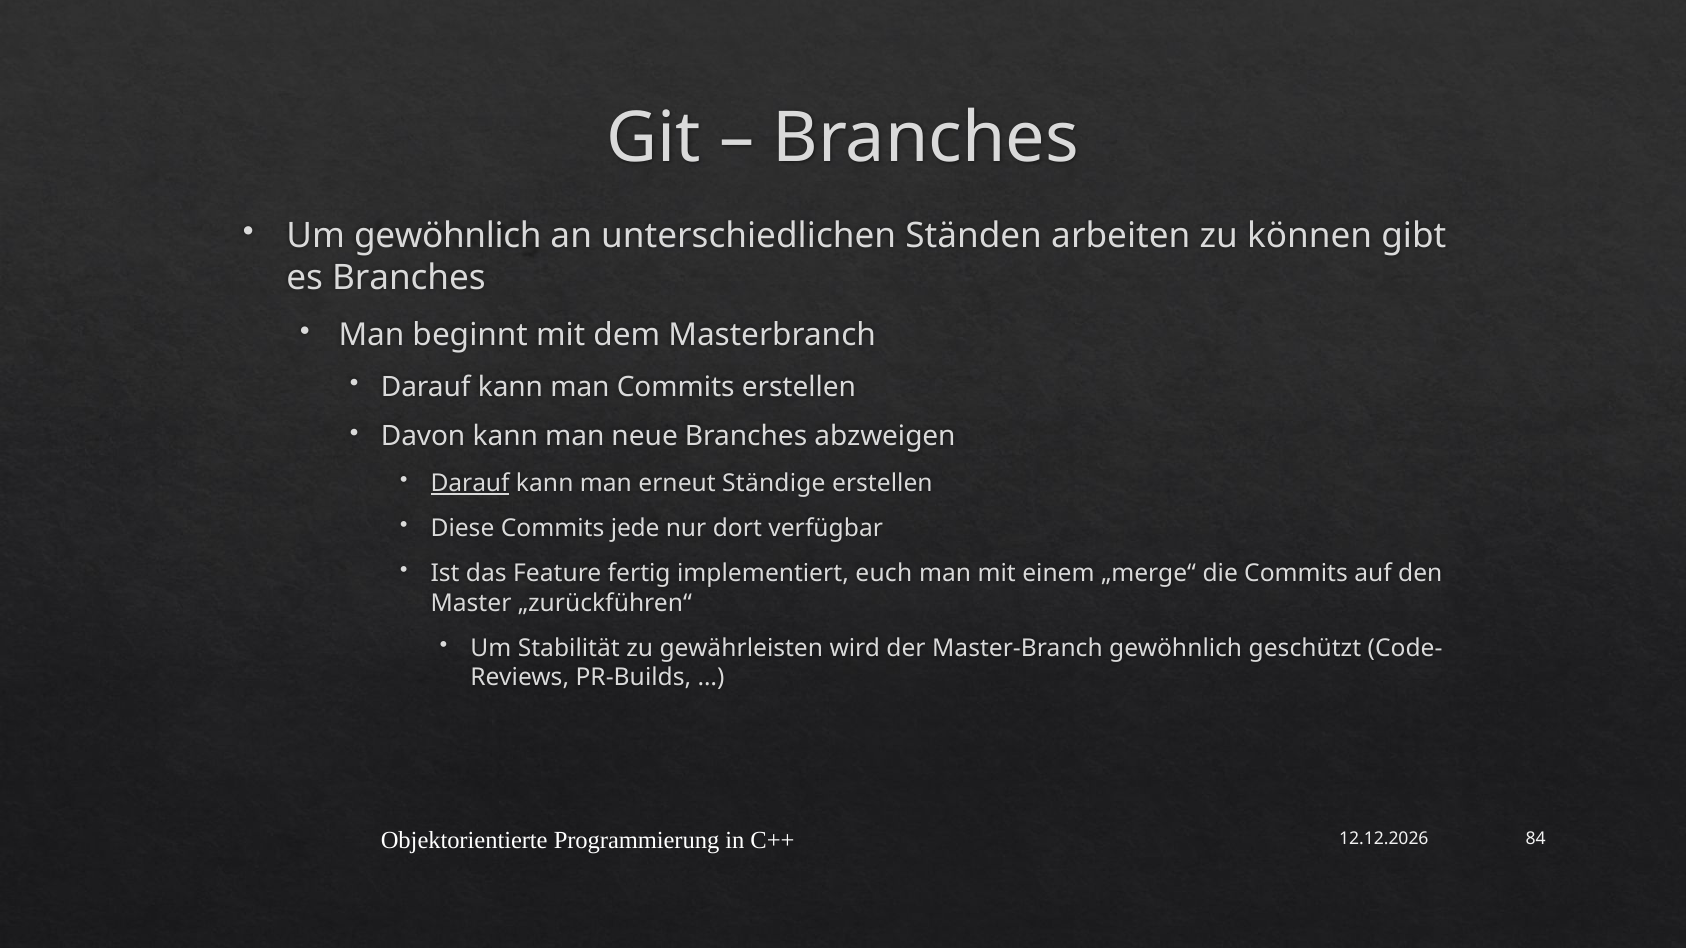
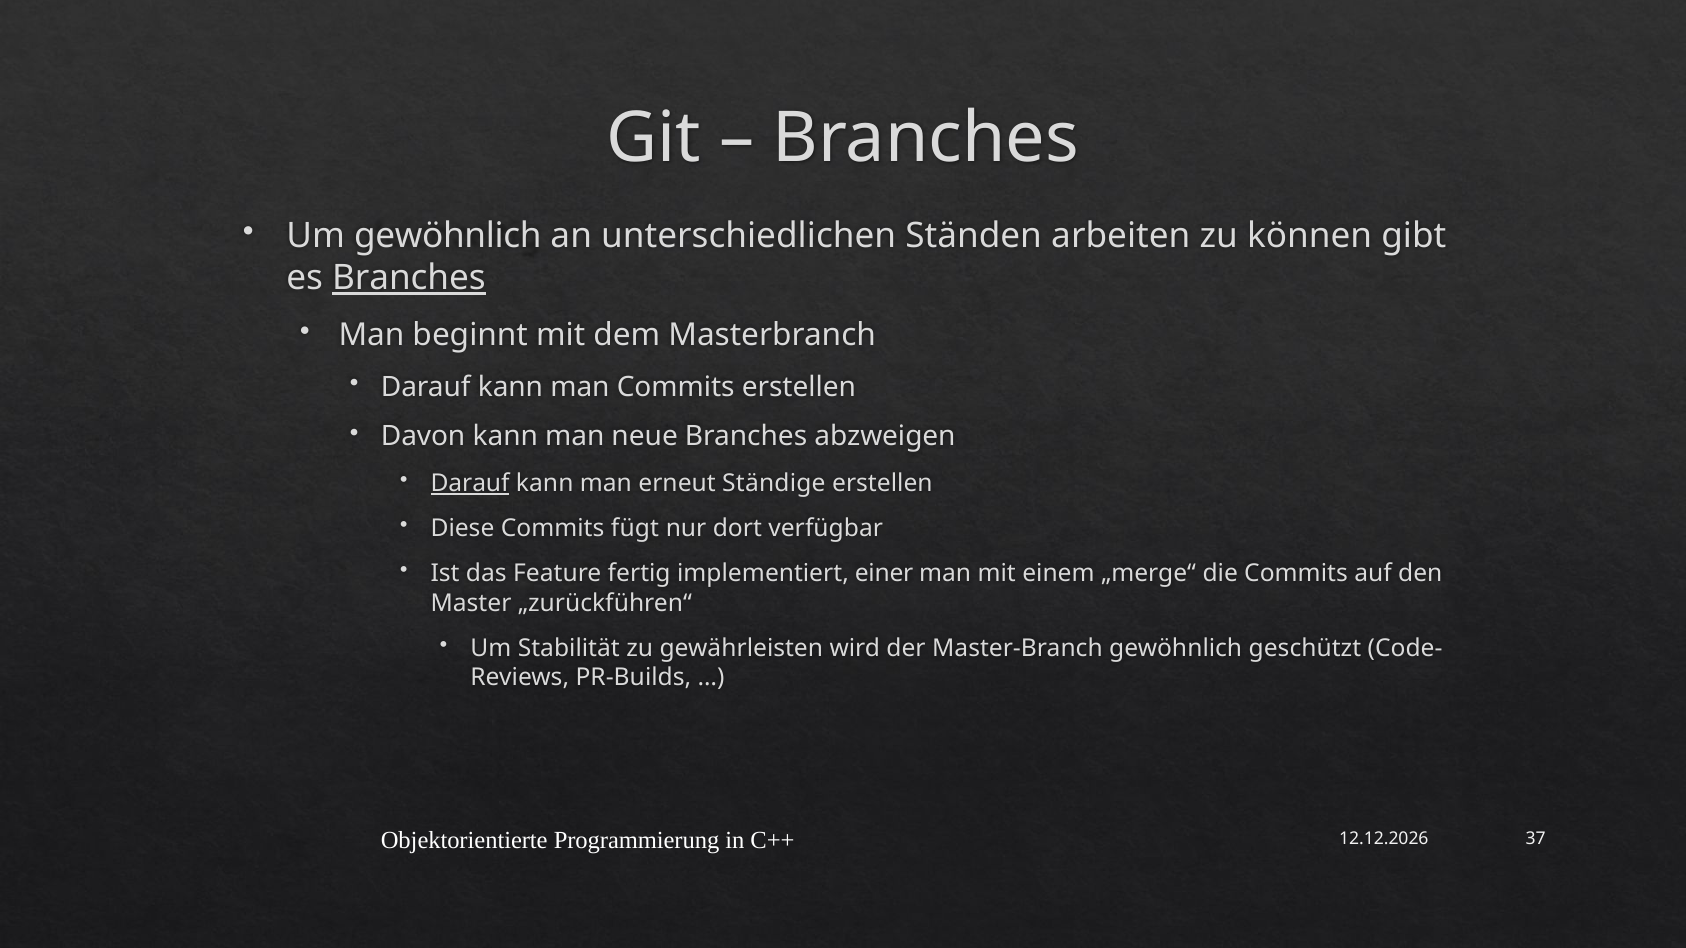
Branches at (409, 278) underline: none -> present
jede: jede -> fügt
euch: euch -> einer
84: 84 -> 37
